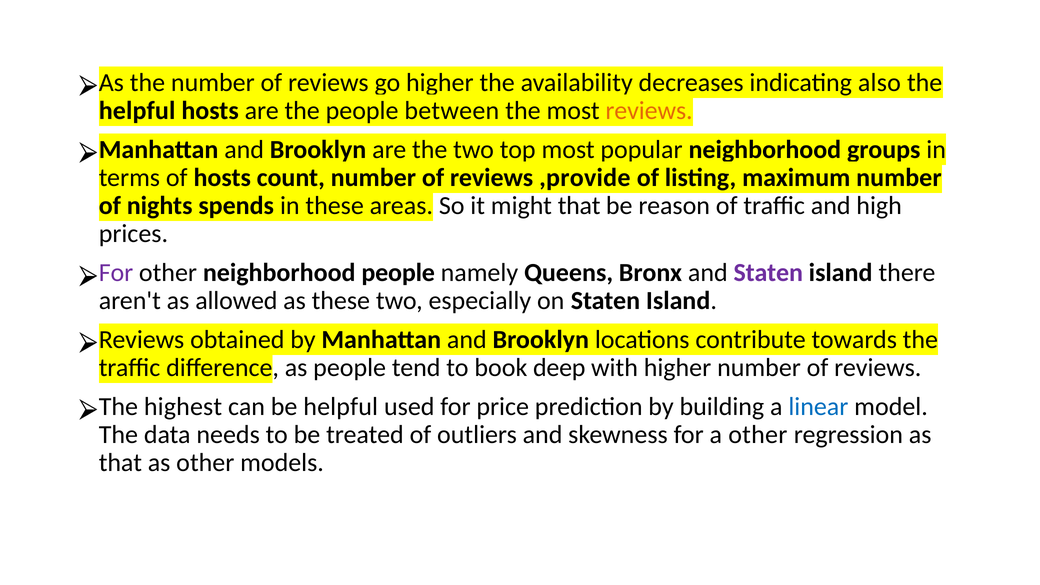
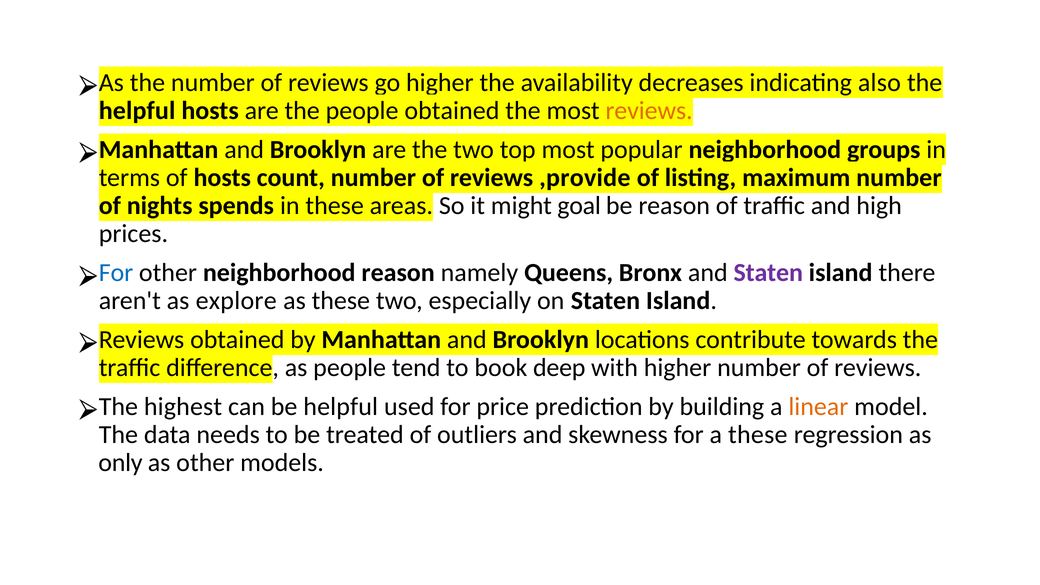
people between: between -> obtained
might that: that -> goal
For at (116, 273) colour: purple -> blue
neighborhood people: people -> reason
allowed: allowed -> explore
linear colour: blue -> orange
a other: other -> these
that at (120, 463): that -> only
